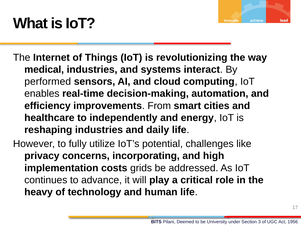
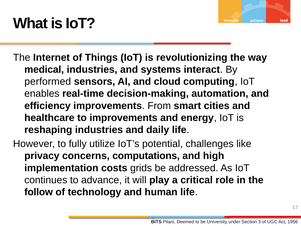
to independently: independently -> improvements
incorporating: incorporating -> computations
heavy: heavy -> follow
